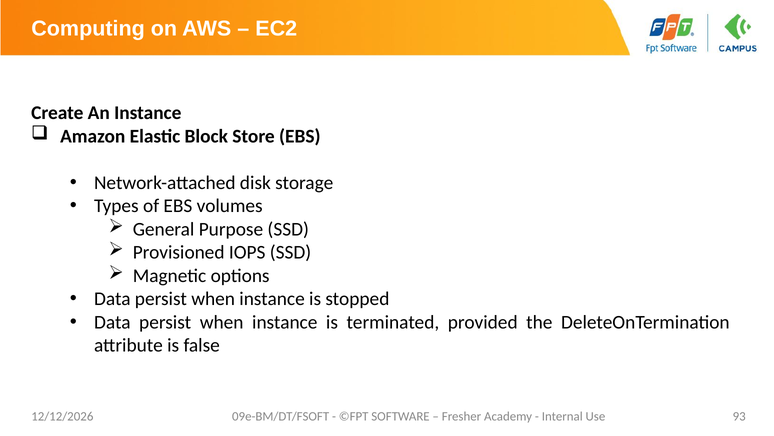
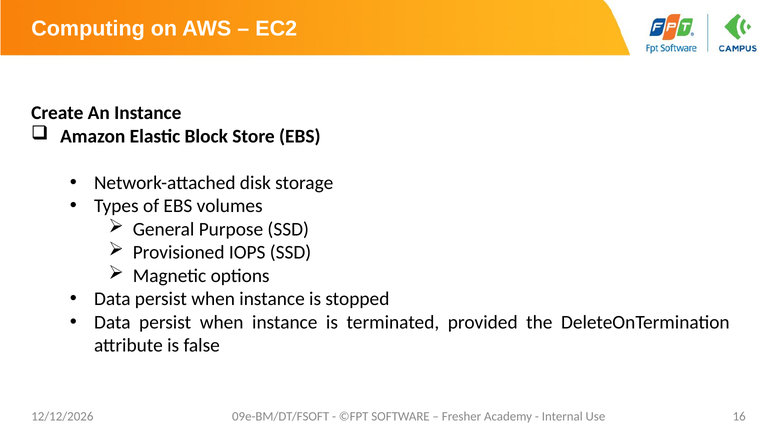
93: 93 -> 16
